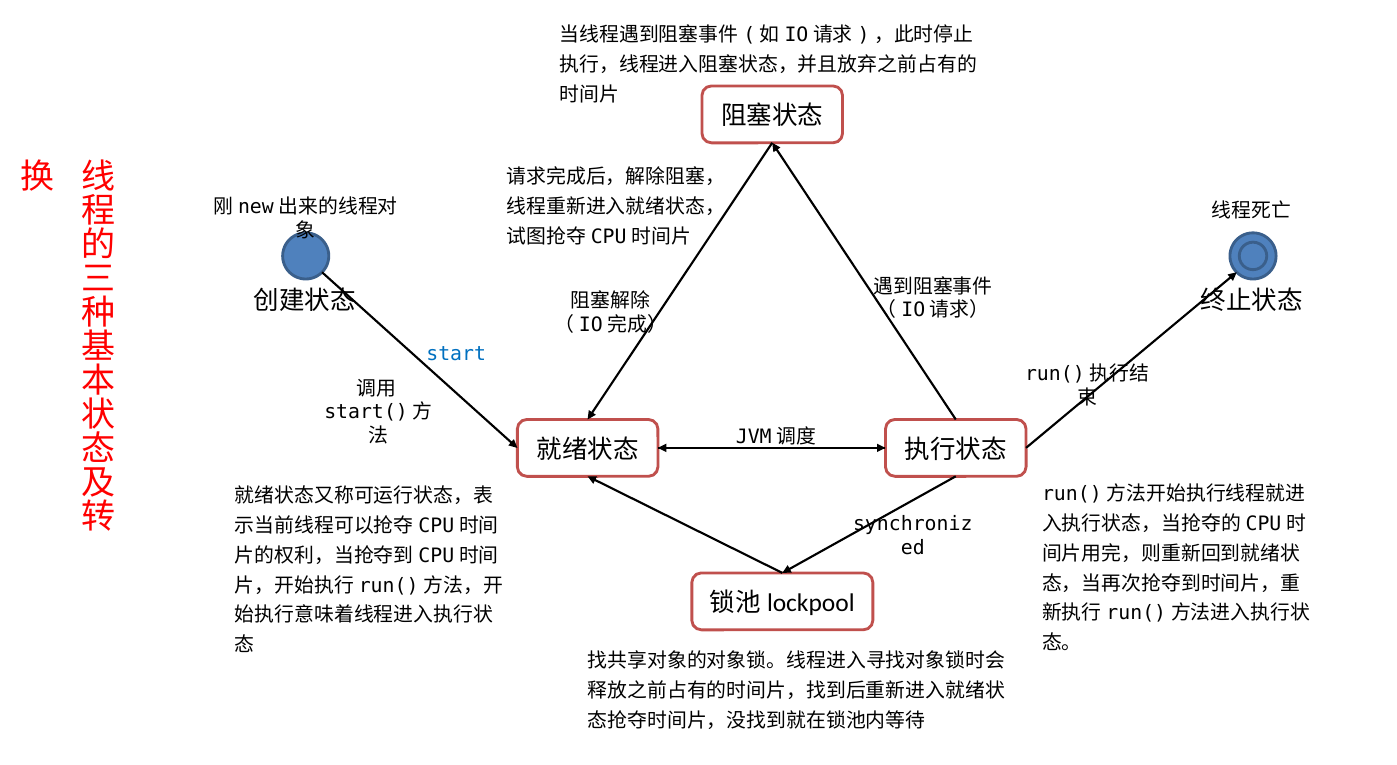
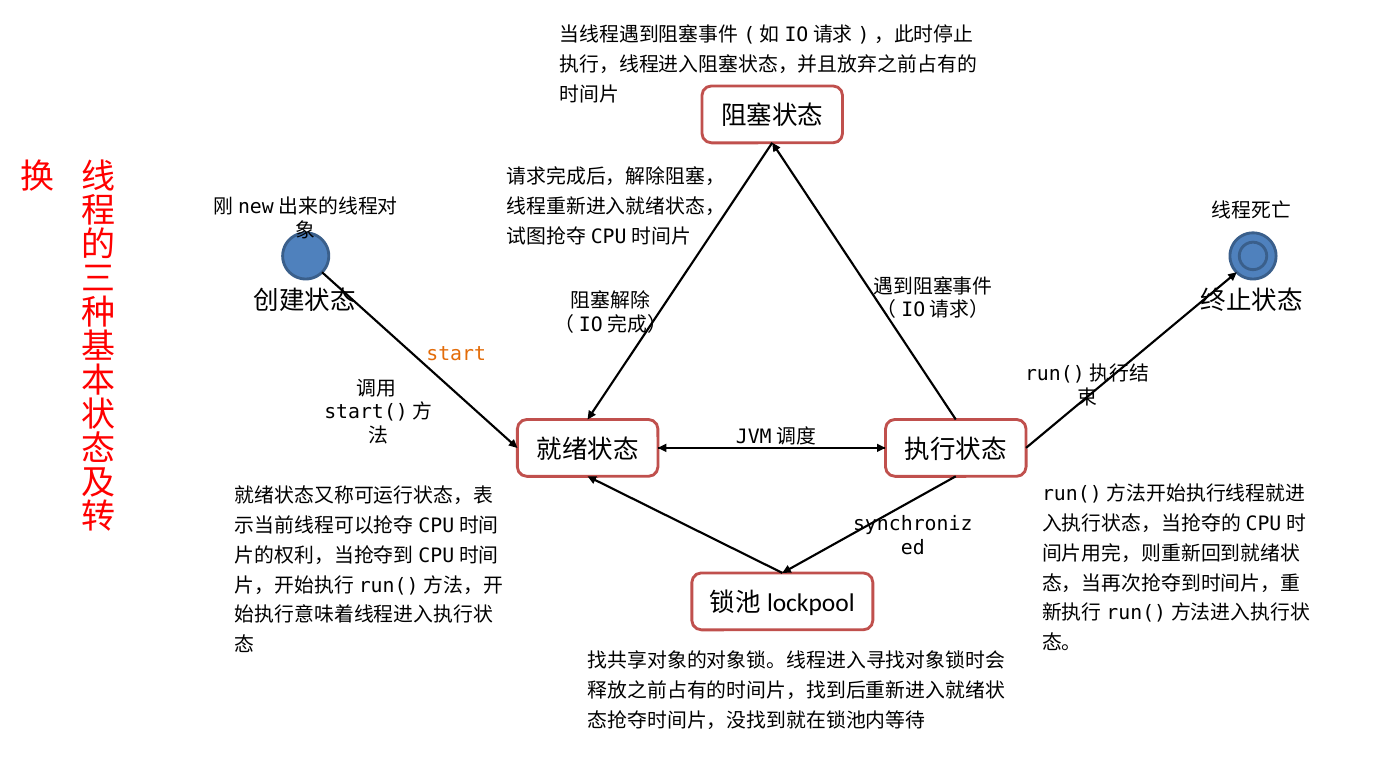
start colour: blue -> orange
